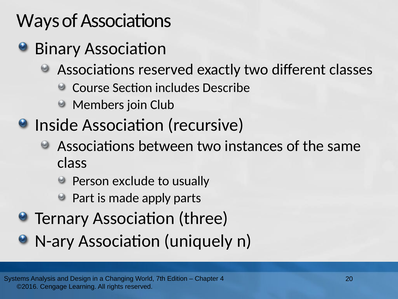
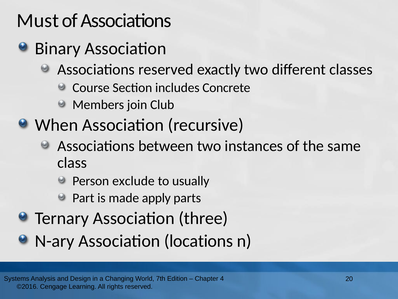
Ways: Ways -> Must
Describe: Describe -> Concrete
Inside: Inside -> When
uniquely: uniquely -> locations
